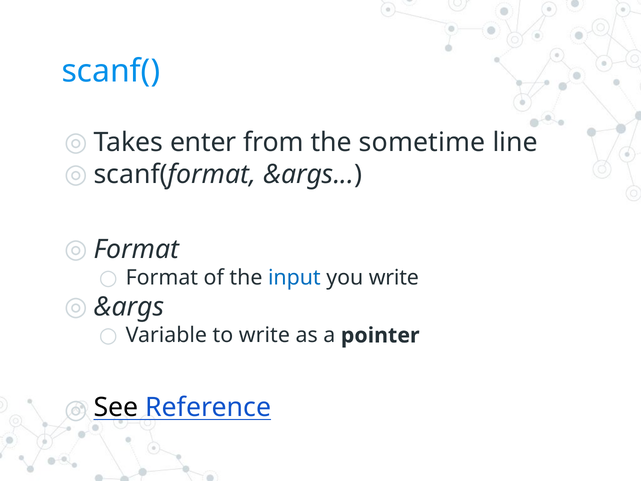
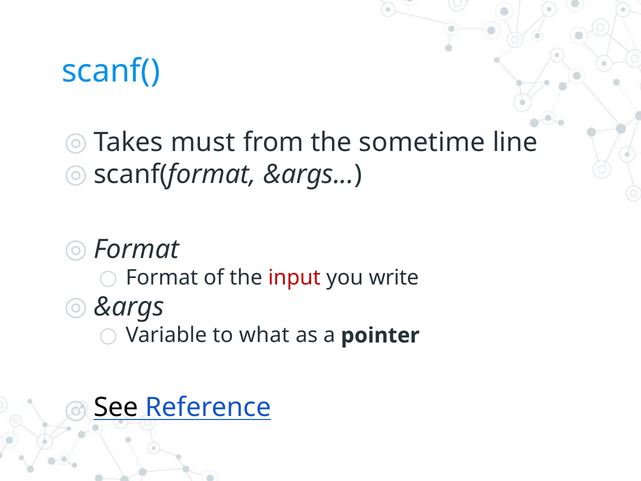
enter: enter -> must
input colour: blue -> red
to write: write -> what
